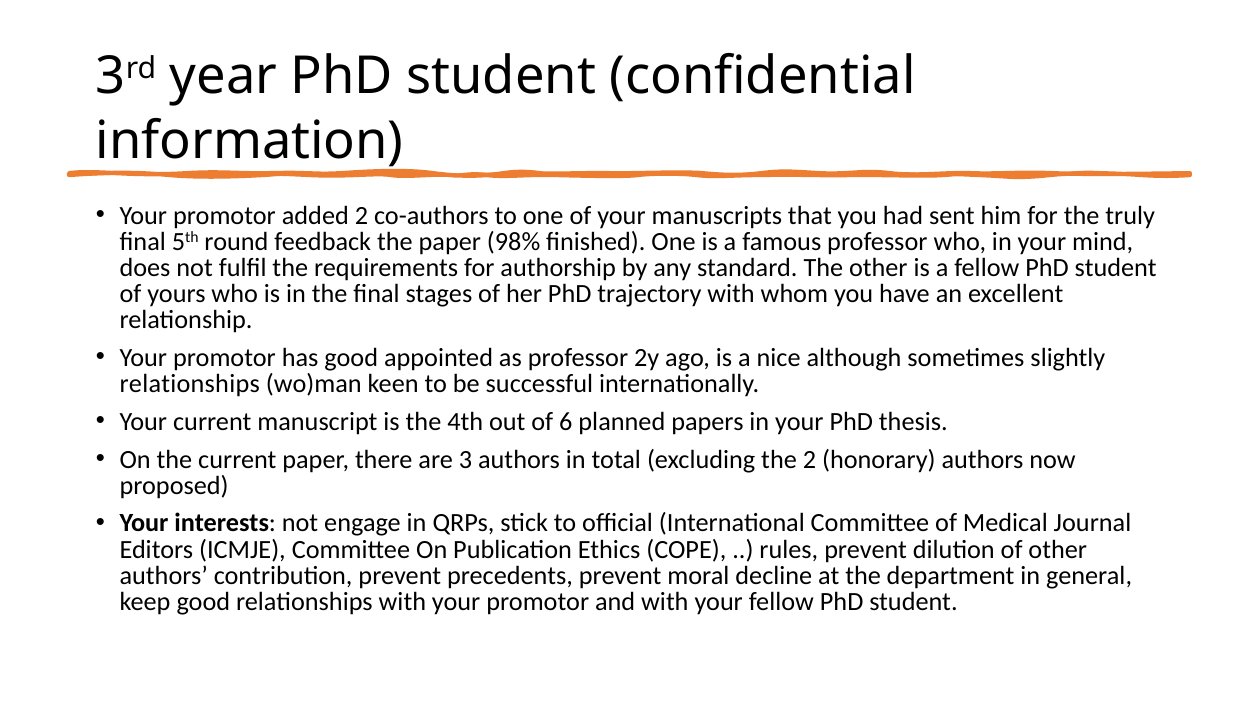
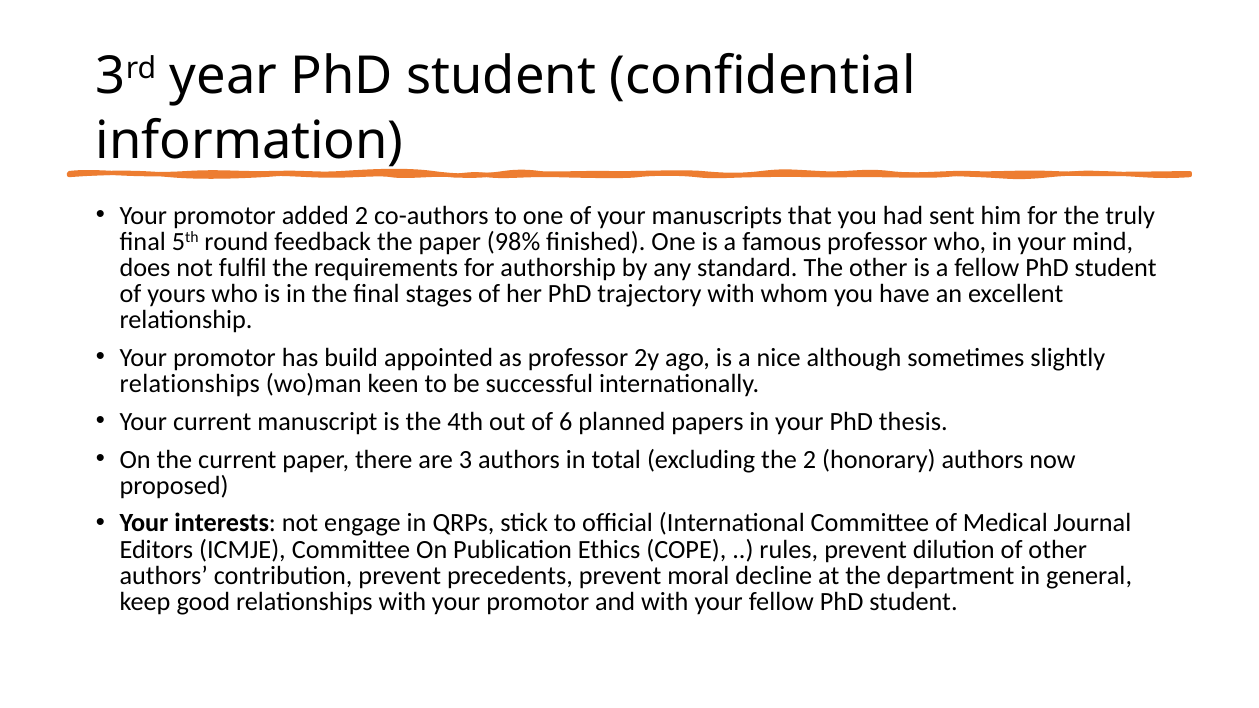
has good: good -> build
